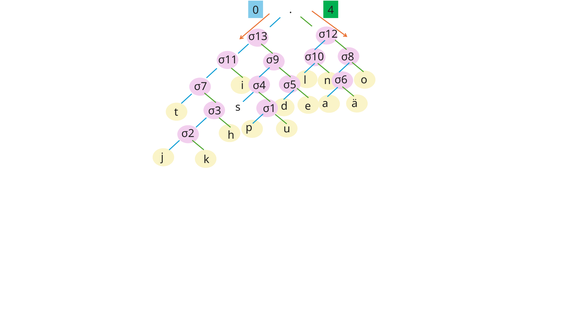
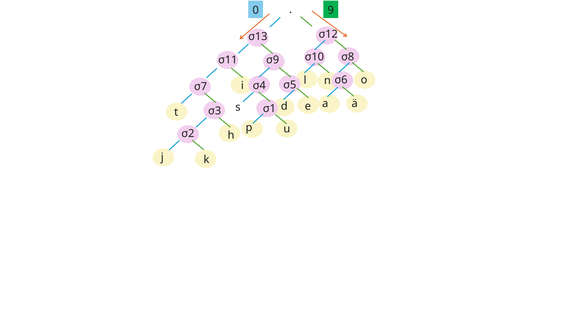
4: 4 -> 9
